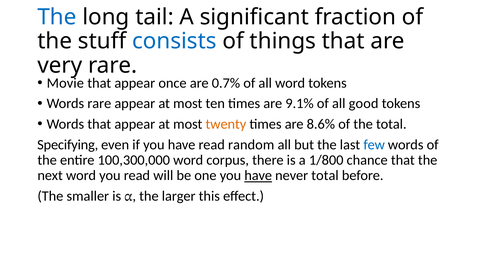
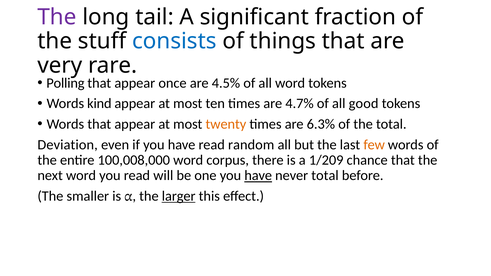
The at (57, 17) colour: blue -> purple
Movie: Movie -> Polling
0.7%: 0.7% -> 4.5%
Words rare: rare -> kind
9.1%: 9.1% -> 4.7%
8.6%: 8.6% -> 6.3%
Specifying: Specifying -> Deviation
few colour: blue -> orange
100,300,000: 100,300,000 -> 100,008,000
1/800: 1/800 -> 1/209
larger underline: none -> present
